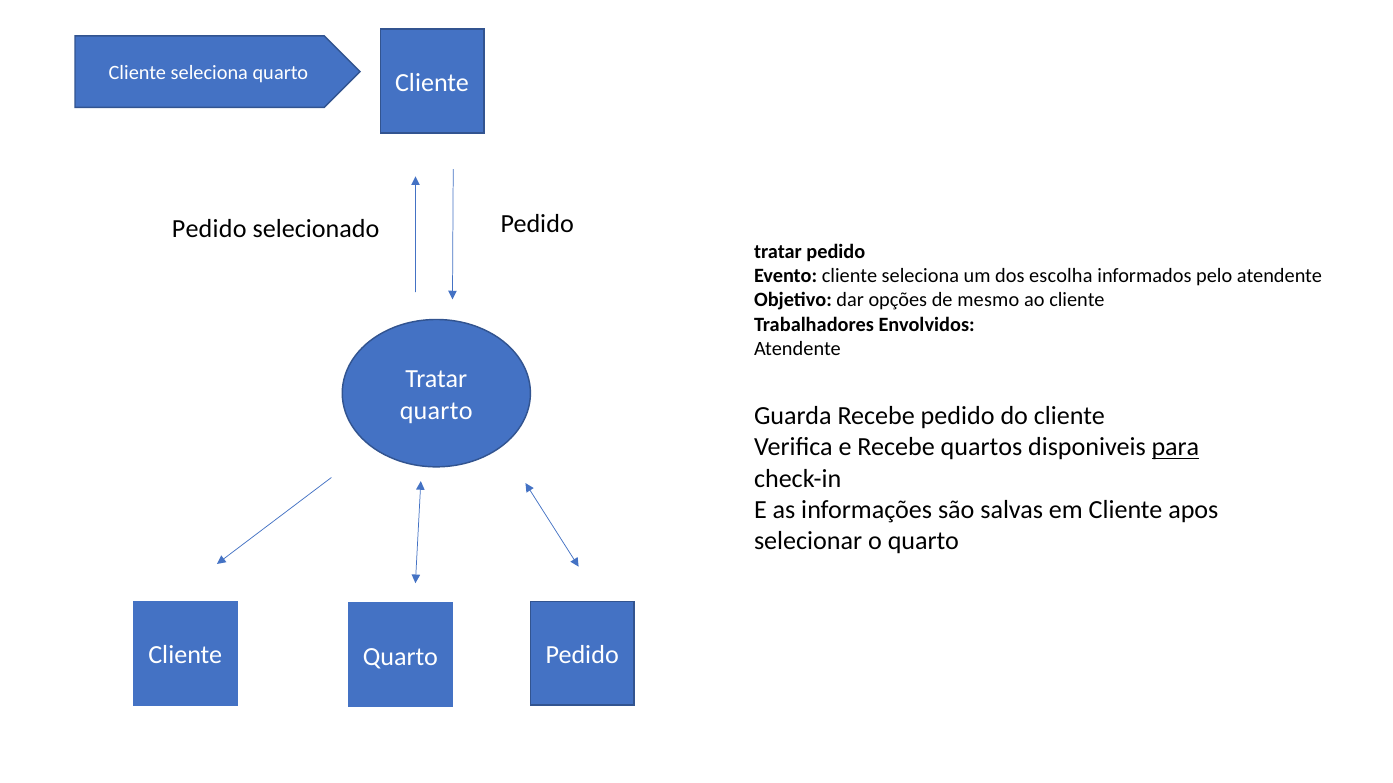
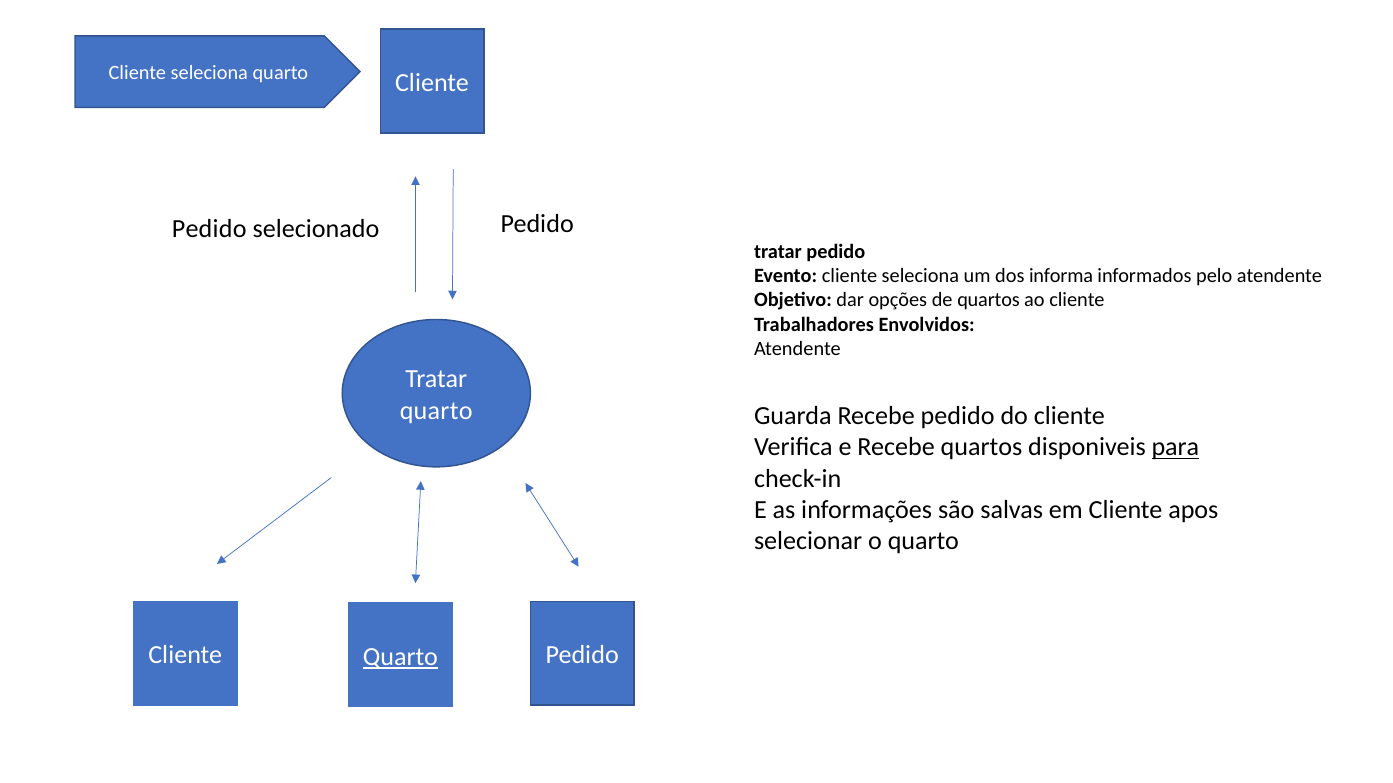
escolha: escolha -> informa
de mesmo: mesmo -> quartos
Quarto at (400, 657) underline: none -> present
